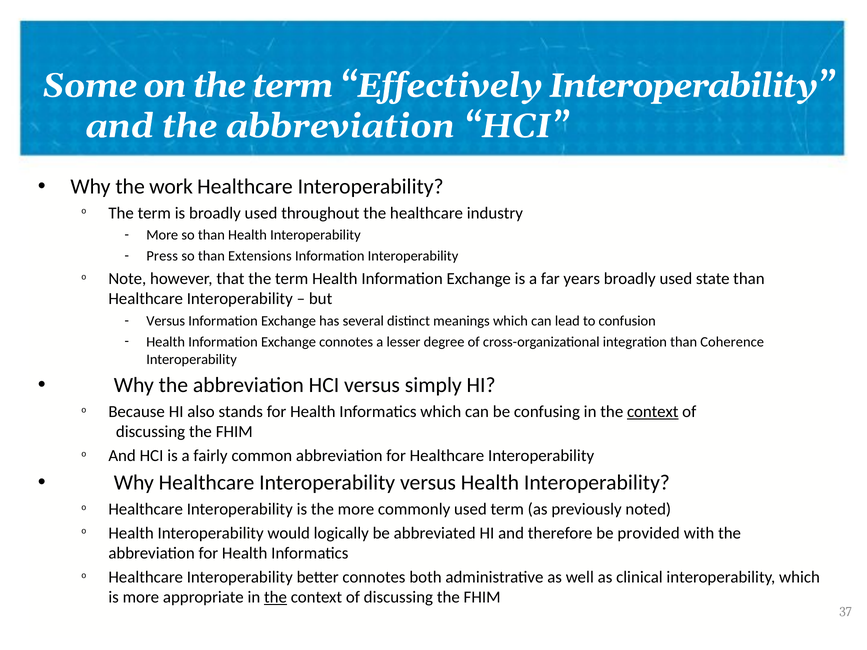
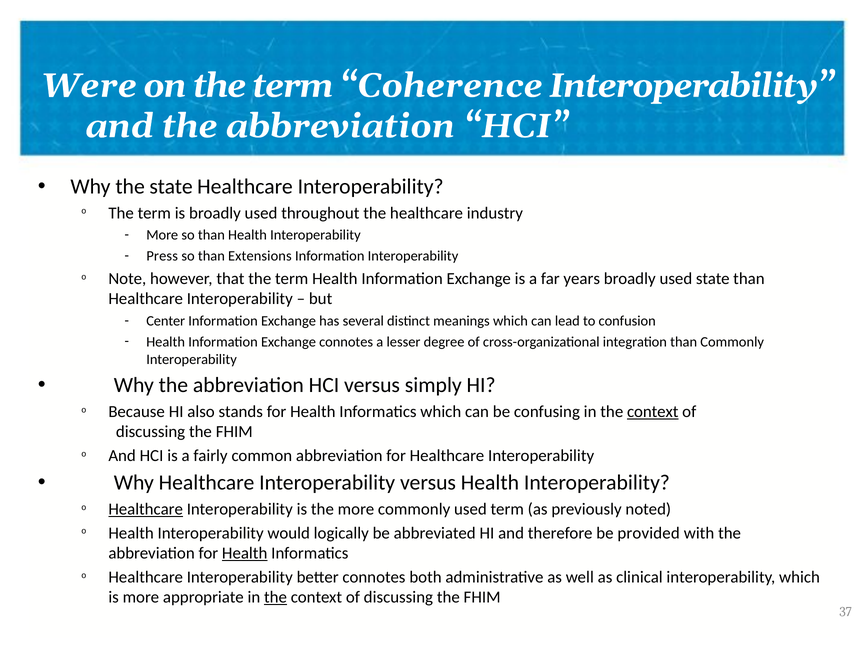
Some: Some -> Were
Effectively: Effectively -> Coherence
the work: work -> state
Versus at (166, 321): Versus -> Center
than Coherence: Coherence -> Commonly
Healthcare at (146, 509) underline: none -> present
Health at (245, 553) underline: none -> present
